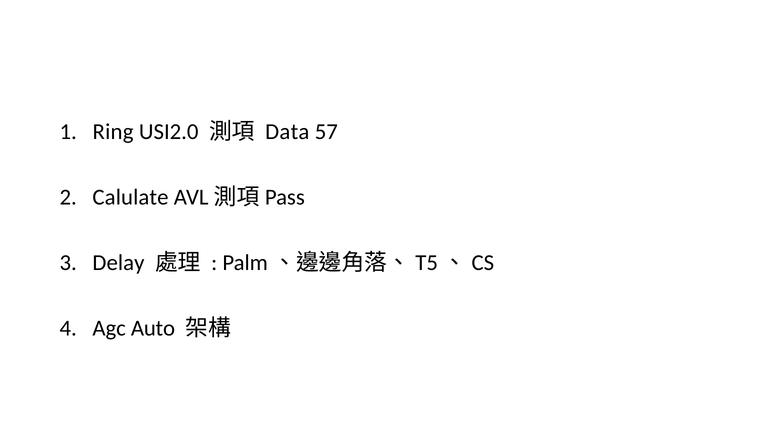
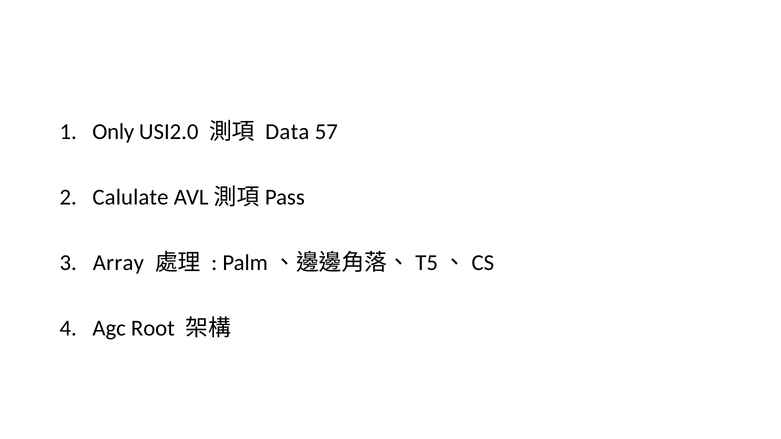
Ring: Ring -> Only
Delay: Delay -> Array
Auto: Auto -> Root
